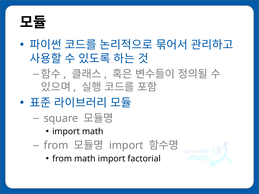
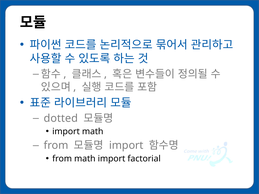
square: square -> dotted
